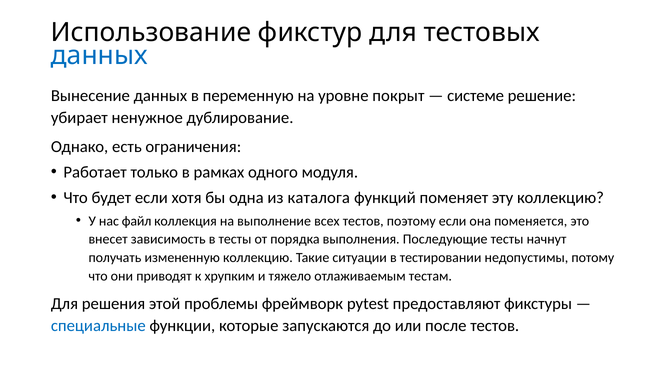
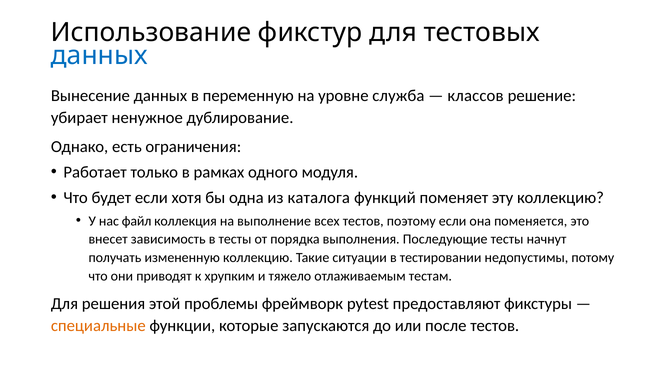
покрыт: покрыт -> служба
системе: системе -> классов
специальные colour: blue -> orange
